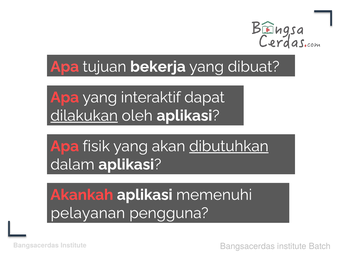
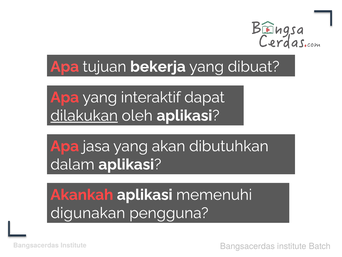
fisik: fisik -> jasa
dibutuhkan underline: present -> none
pelayanan: pelayanan -> digunakan
